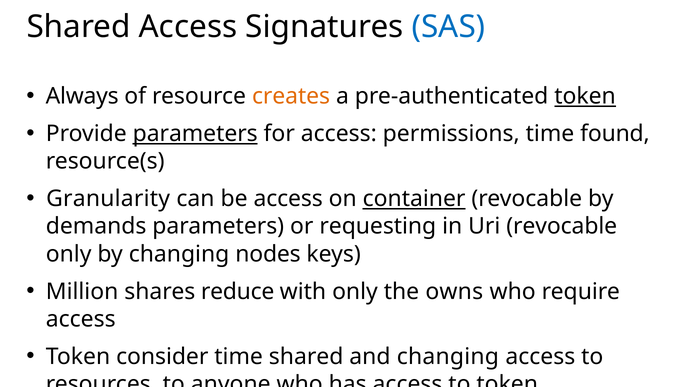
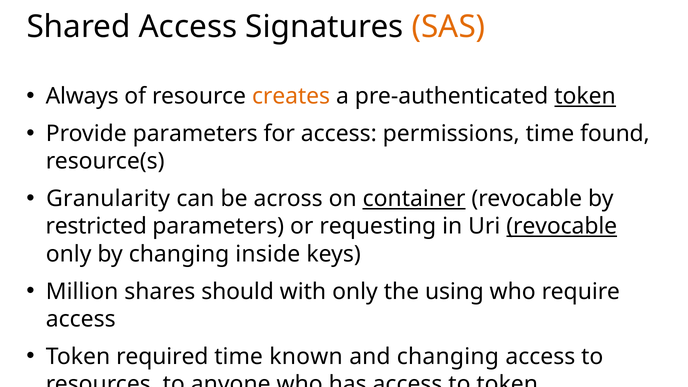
SAS colour: blue -> orange
parameters at (195, 134) underline: present -> none
be access: access -> across
demands: demands -> restricted
revocable at (562, 226) underline: none -> present
nodes: nodes -> inside
reduce: reduce -> should
owns: owns -> using
consider: consider -> required
time shared: shared -> known
